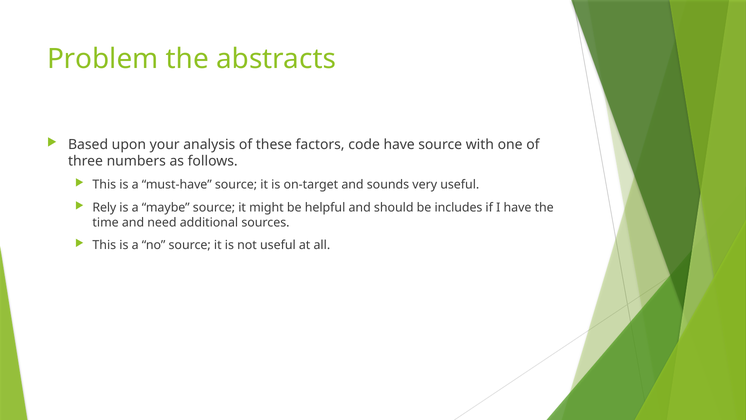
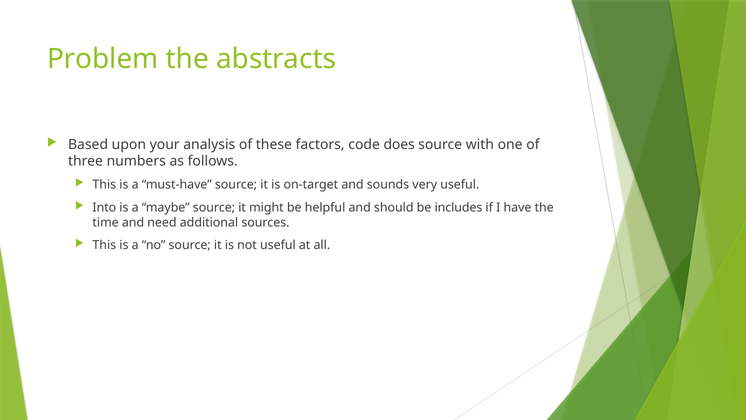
code have: have -> does
Rely: Rely -> Into
